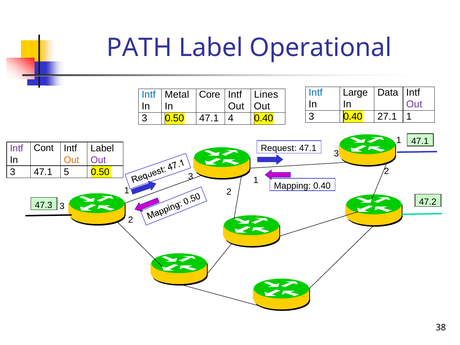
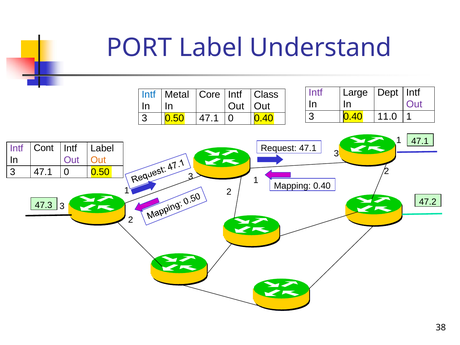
PATH: PATH -> PORT
Operational: Operational -> Understand
Intf at (316, 93) colour: blue -> purple
Data: Data -> Dept
Lines: Lines -> Class
27.1: 27.1 -> 11.0
0.50 47.1 4: 4 -> 0
Out at (71, 160) colour: orange -> purple
Out at (98, 160) colour: purple -> orange
3 47.1 5: 5 -> 0
